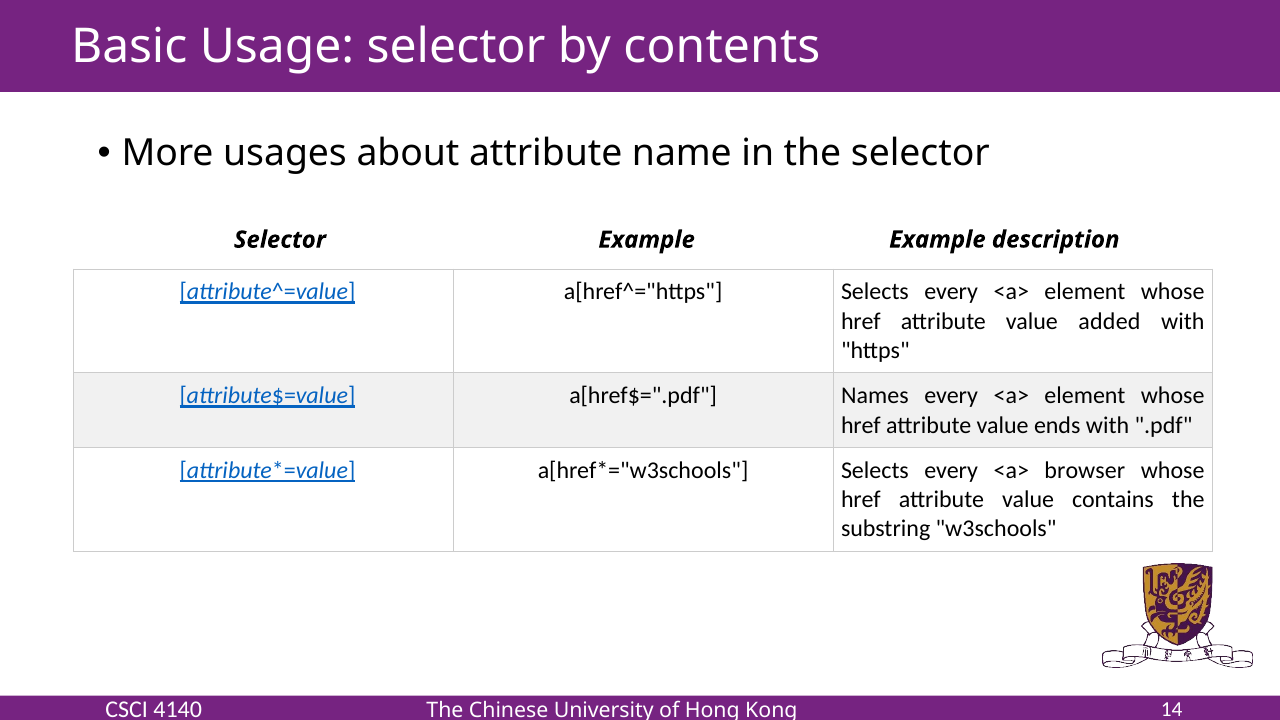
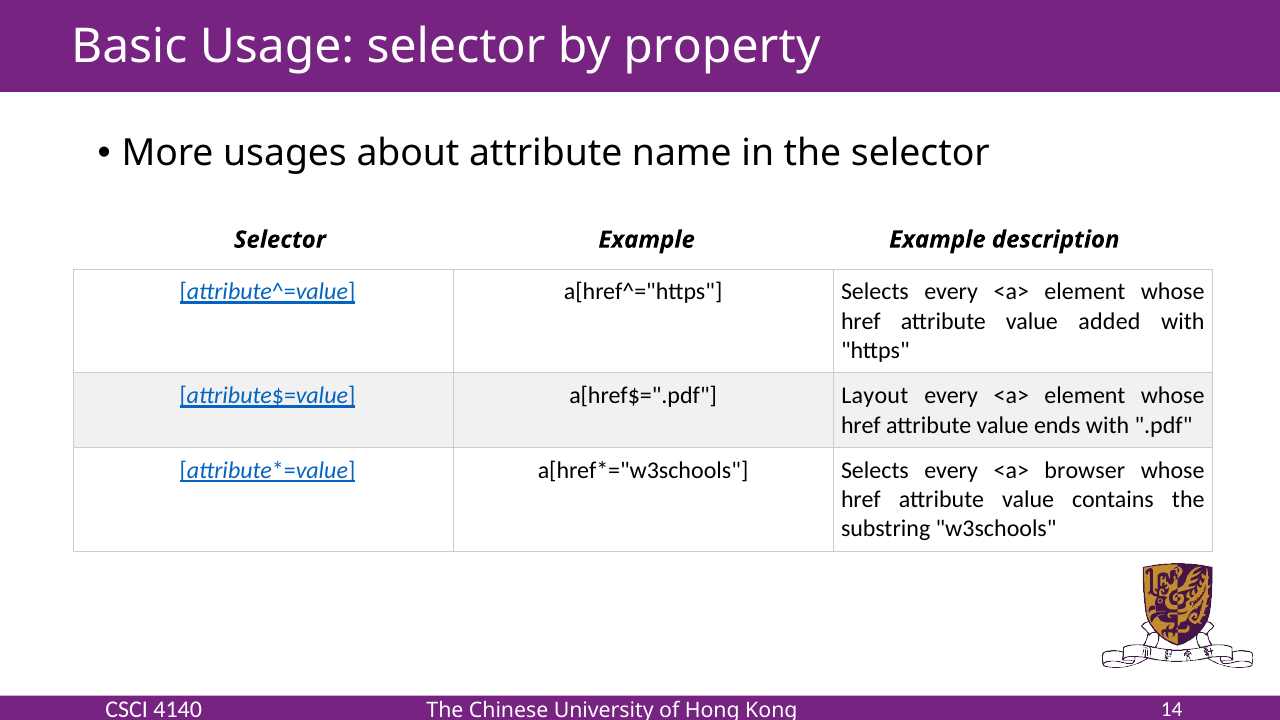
contents: contents -> property
Names: Names -> Layout
